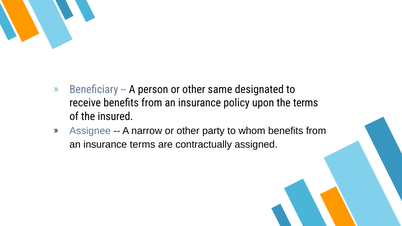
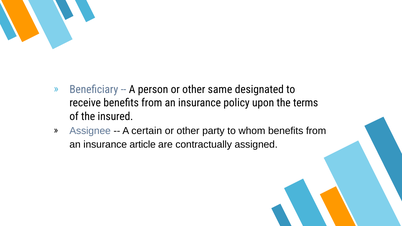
narrow: narrow -> certain
insurance terms: terms -> article
